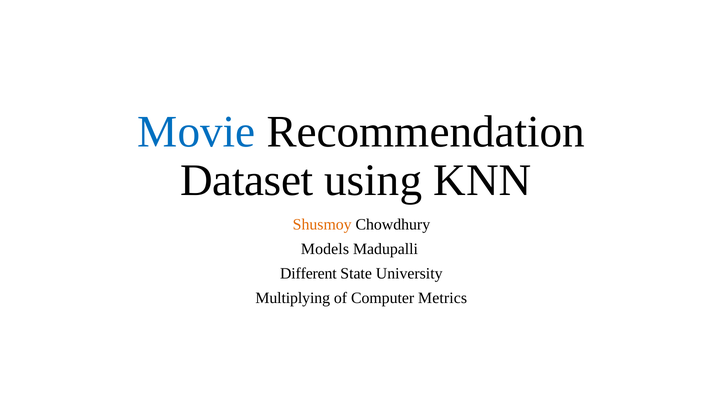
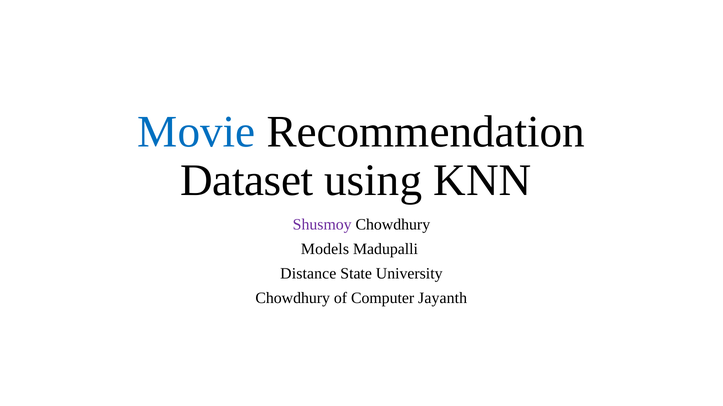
Shusmoy colour: orange -> purple
Different: Different -> Distance
Multiplying at (293, 299): Multiplying -> Chowdhury
Metrics: Metrics -> Jayanth
